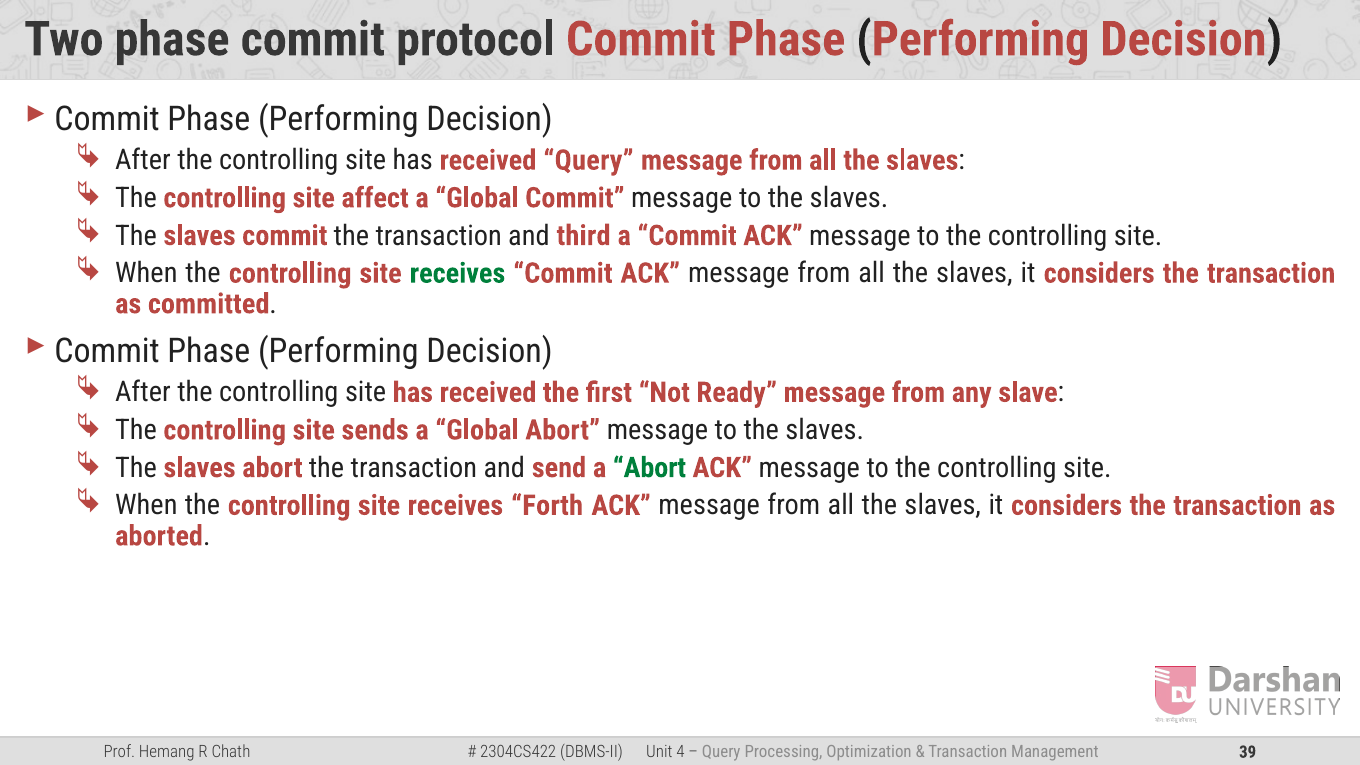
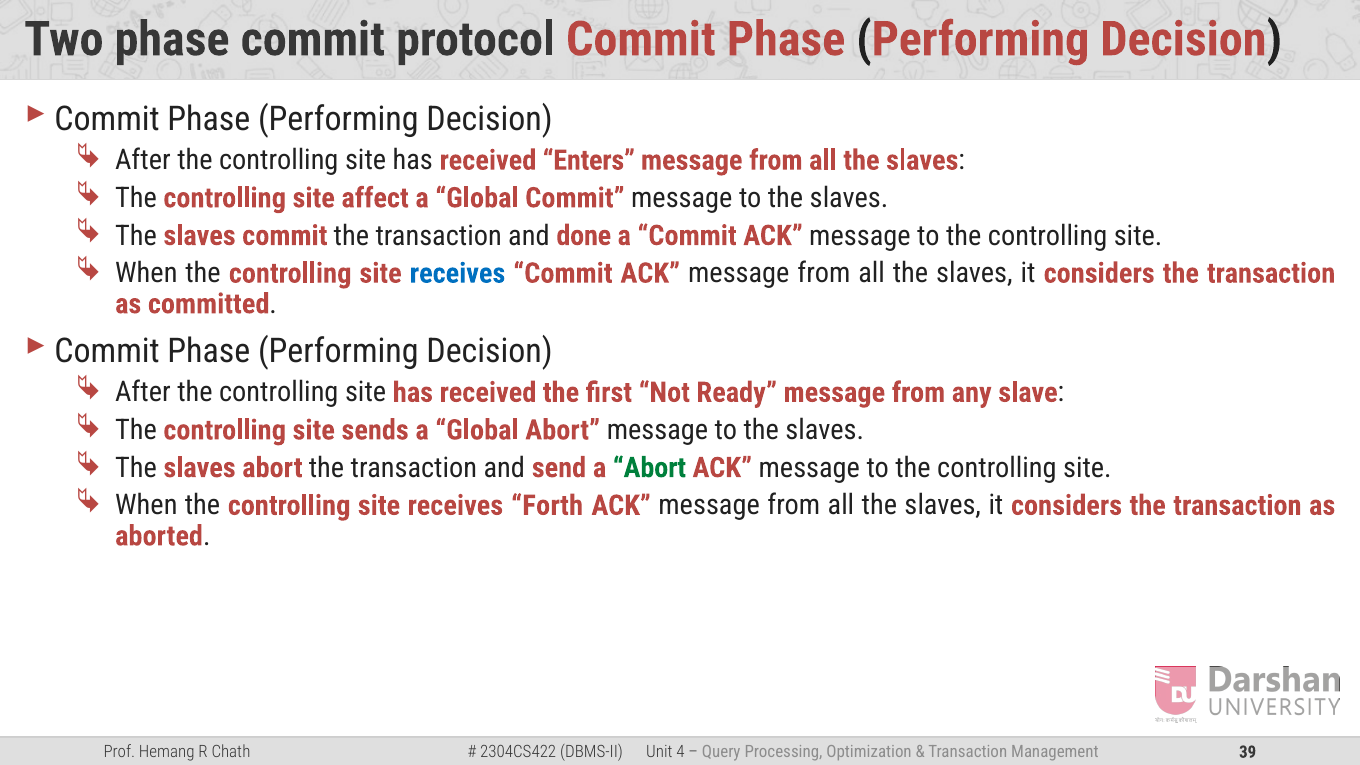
received Query: Query -> Enters
third: third -> done
receives at (458, 273) colour: green -> blue
